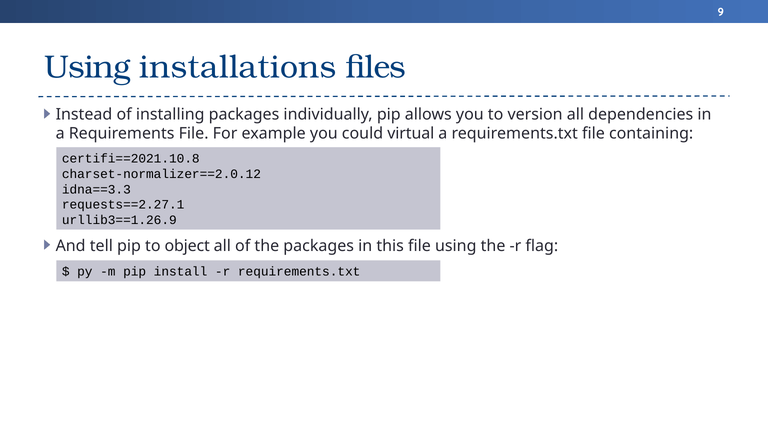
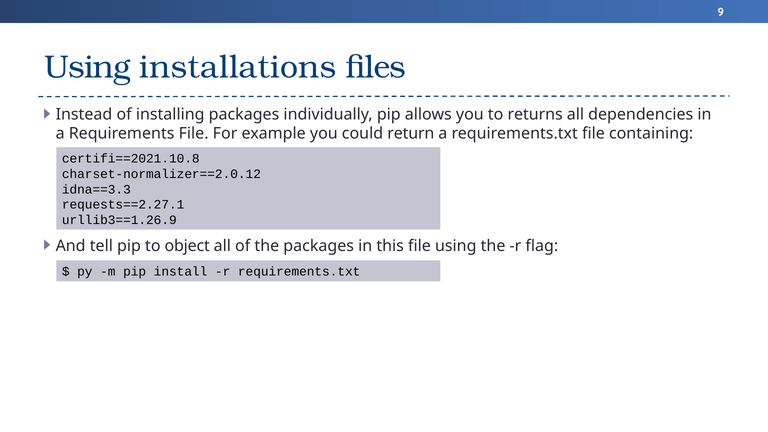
version: version -> returns
virtual: virtual -> return
